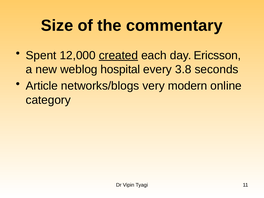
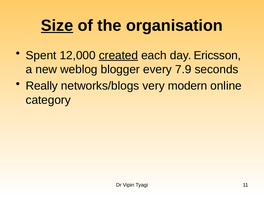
Size underline: none -> present
commentary: commentary -> organisation
hospital: hospital -> blogger
3.8: 3.8 -> 7.9
Article: Article -> Really
